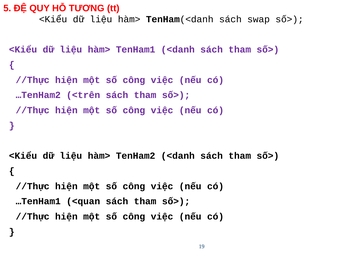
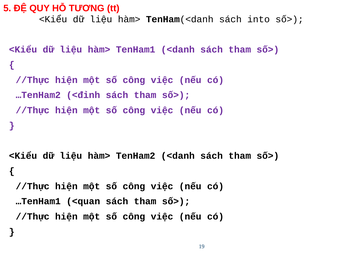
swap: swap -> into
<trên: <trên -> <đỉnh
